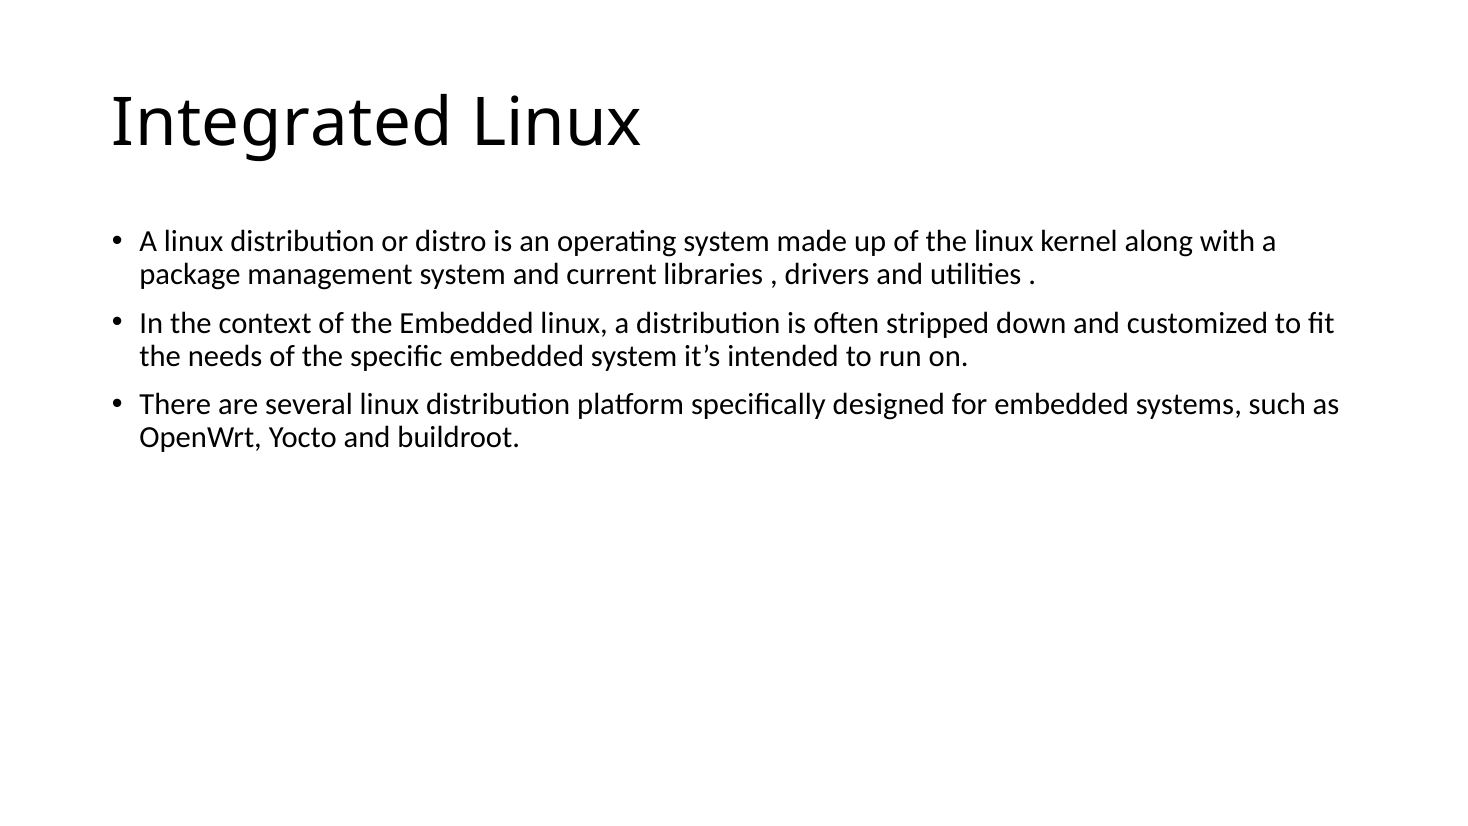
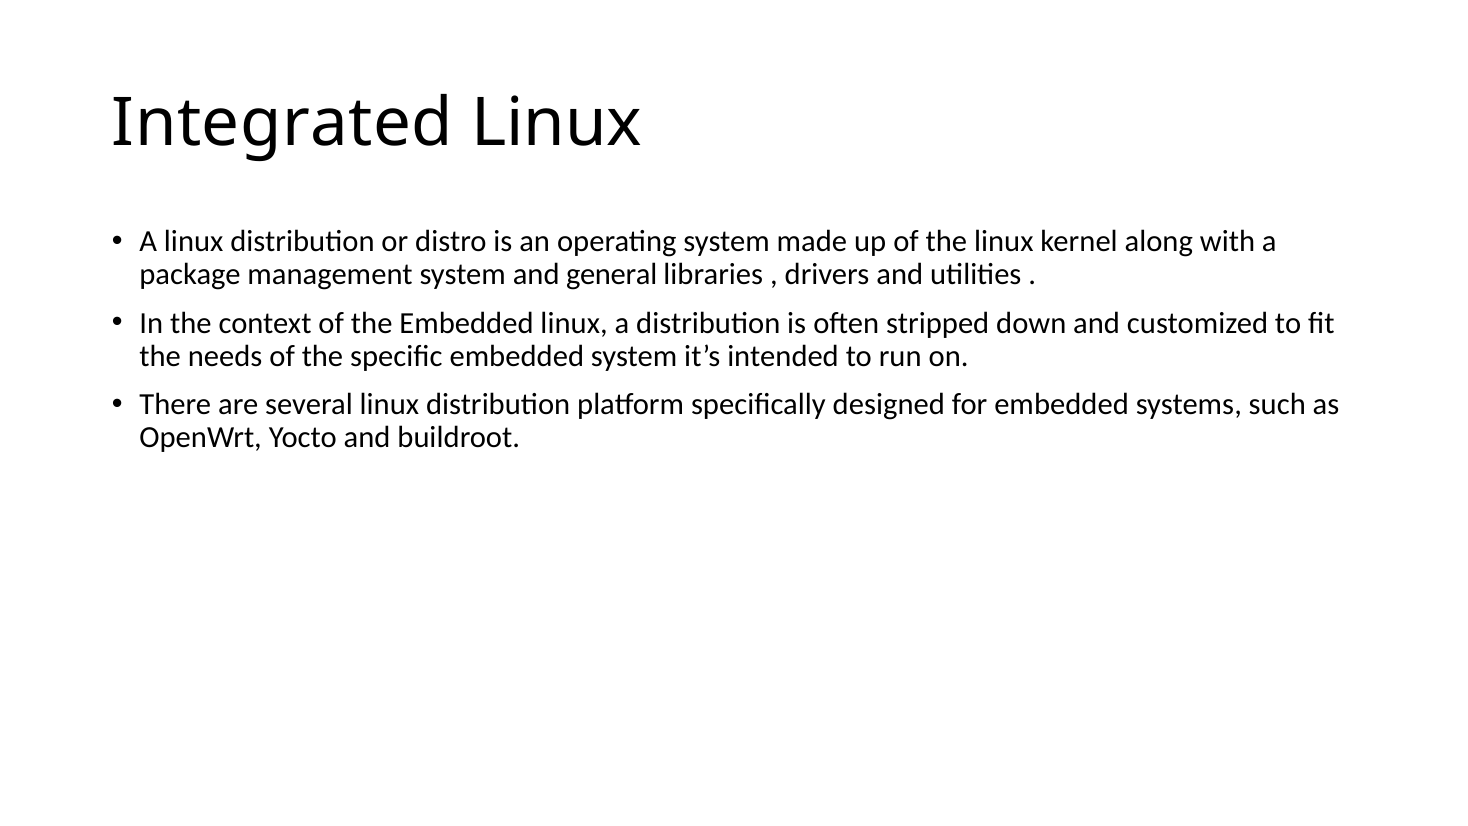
current: current -> general
